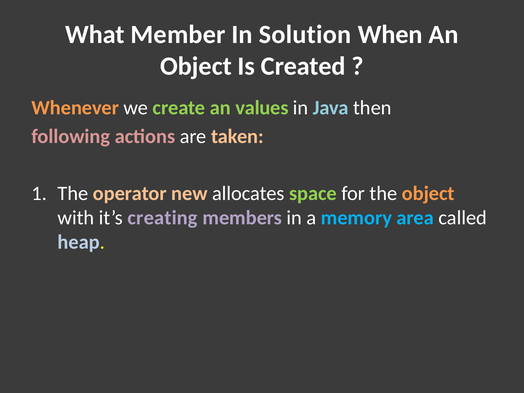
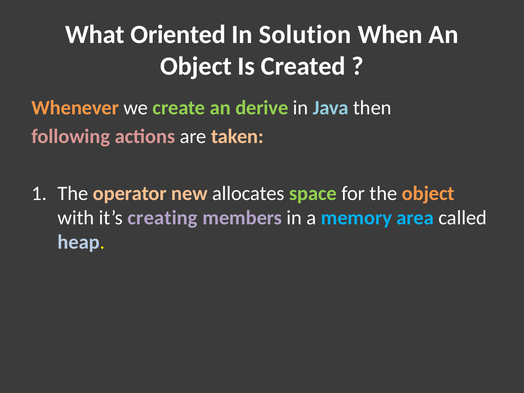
Member: Member -> Oriented
values: values -> derive
